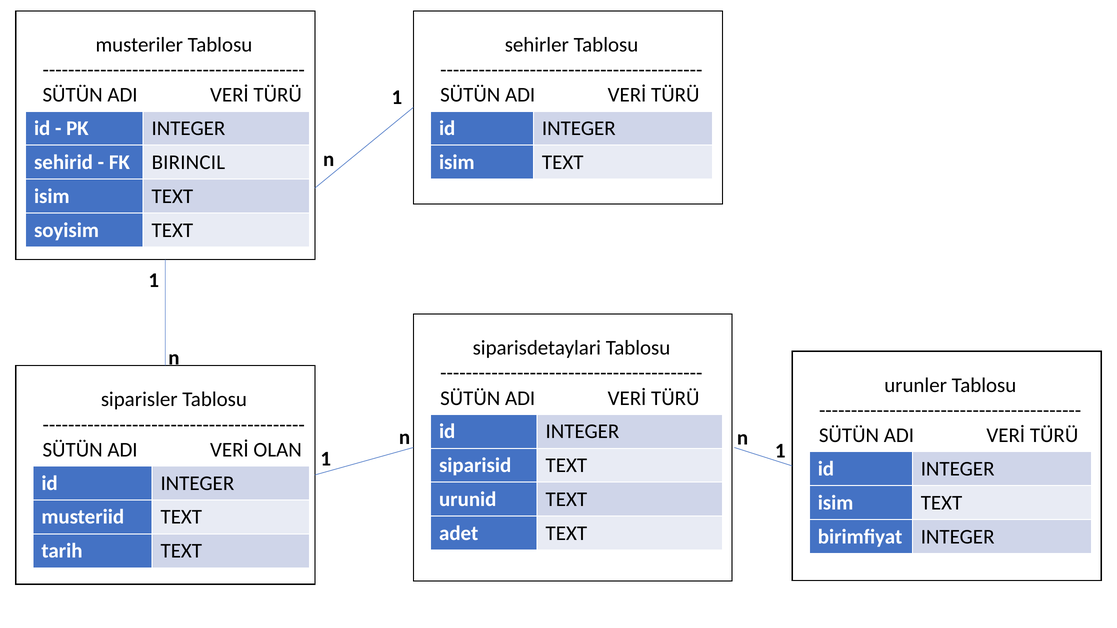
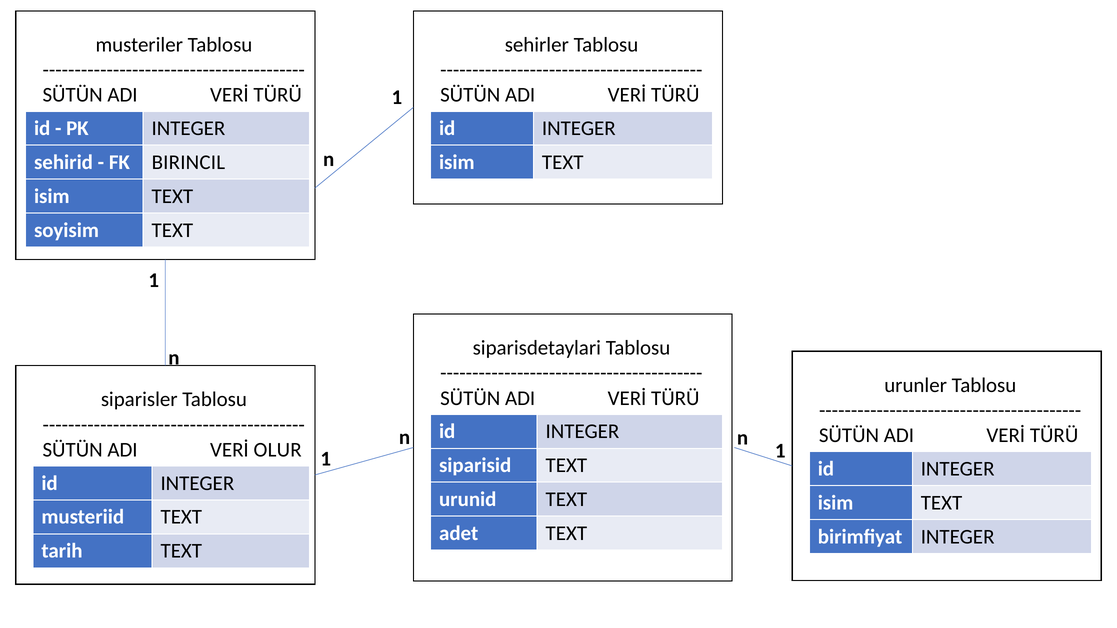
OLAN: OLAN -> OLUR
